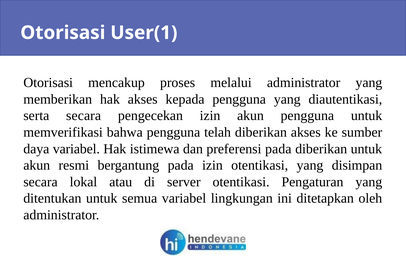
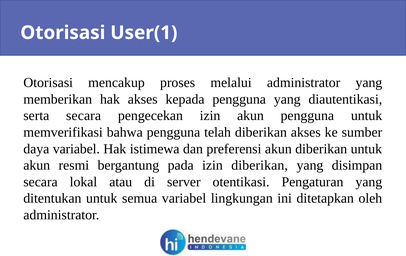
preferensi pada: pada -> akun
izin otentikasi: otentikasi -> diberikan
